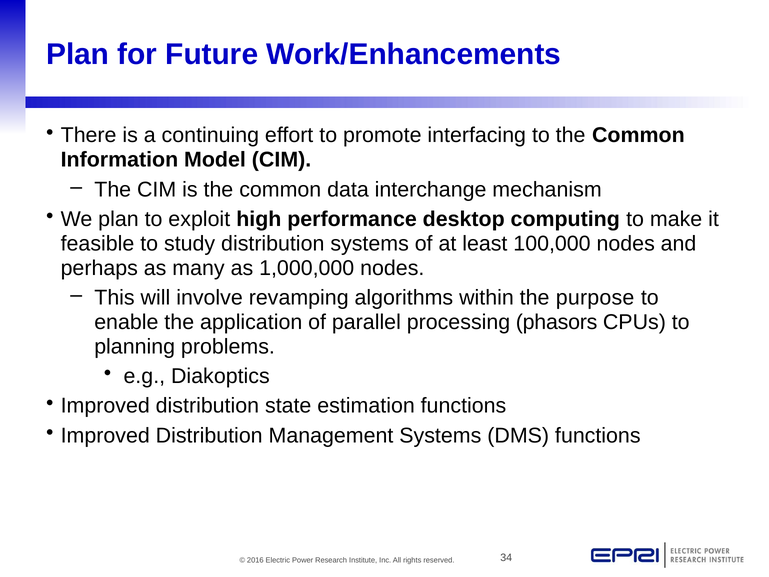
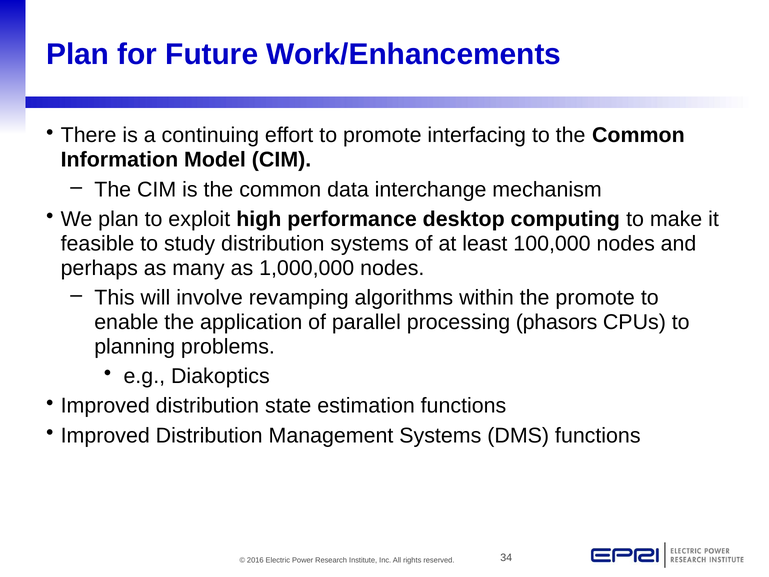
the purpose: purpose -> promote
